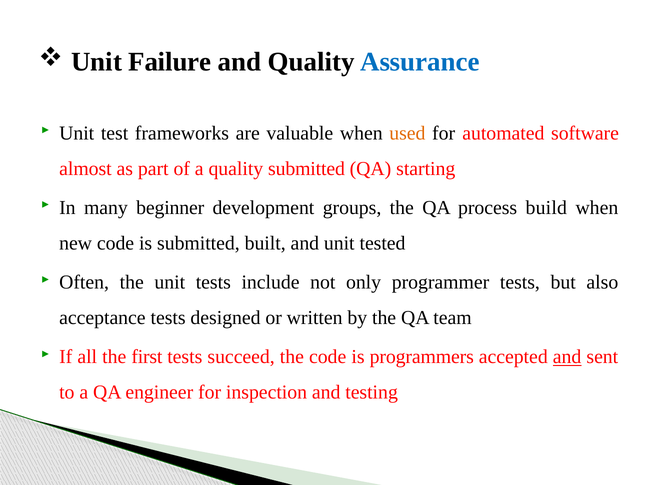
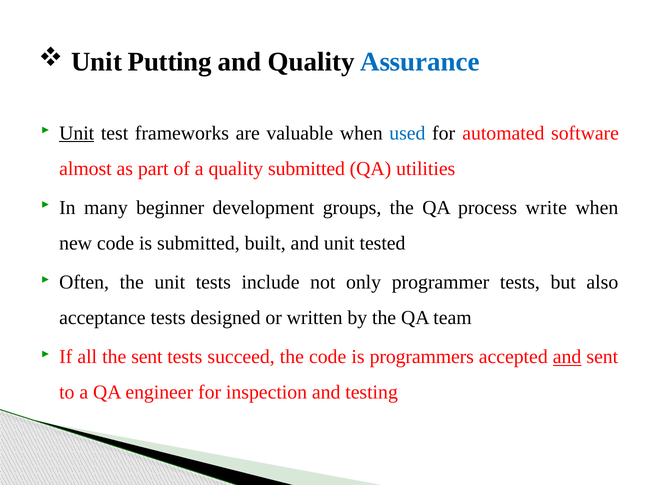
Failure: Failure -> Putting
Unit at (77, 133) underline: none -> present
used colour: orange -> blue
starting: starting -> utilities
build: build -> write
the first: first -> sent
